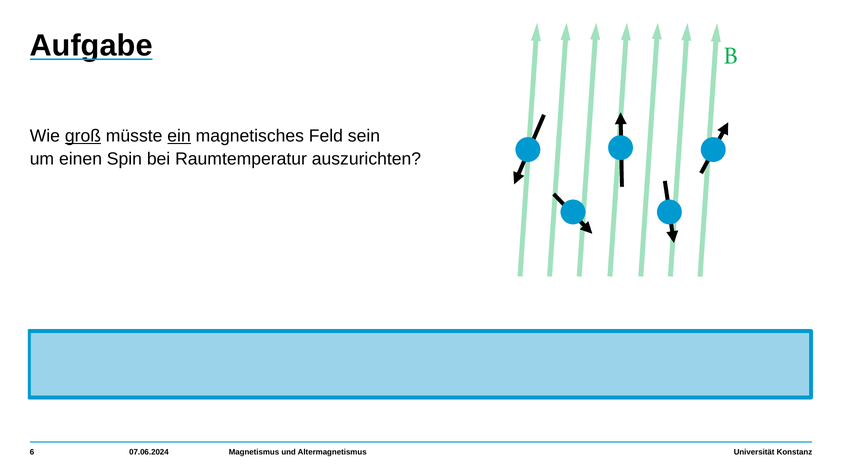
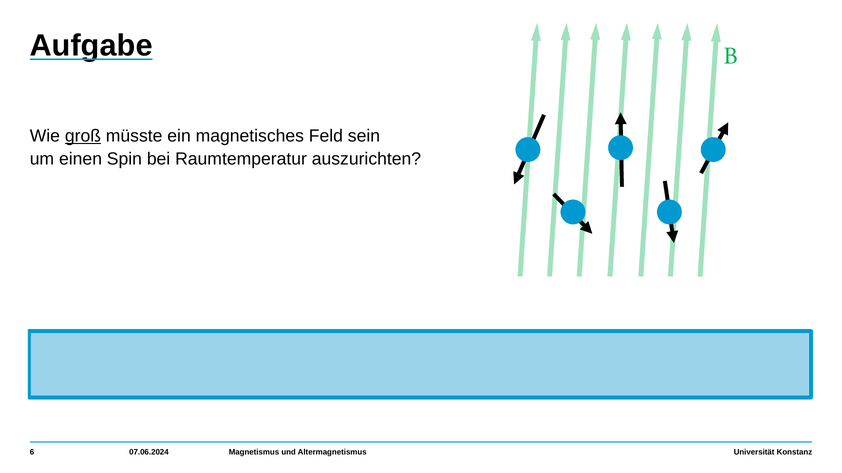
ein underline: present -> none
